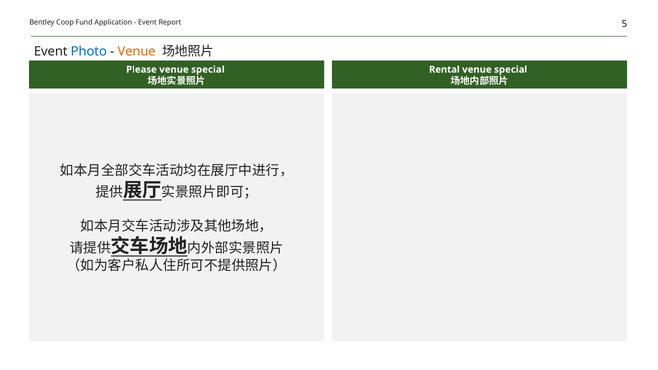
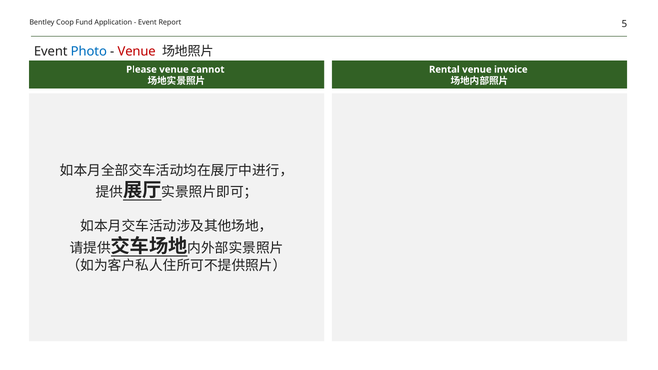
Venue at (137, 51) colour: orange -> red
special at (208, 69): special -> cannot
special at (511, 69): special -> invoice
